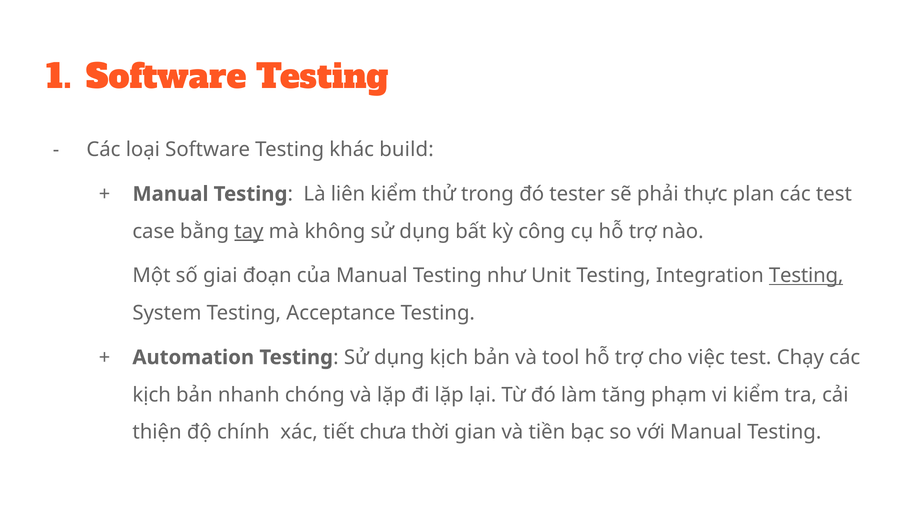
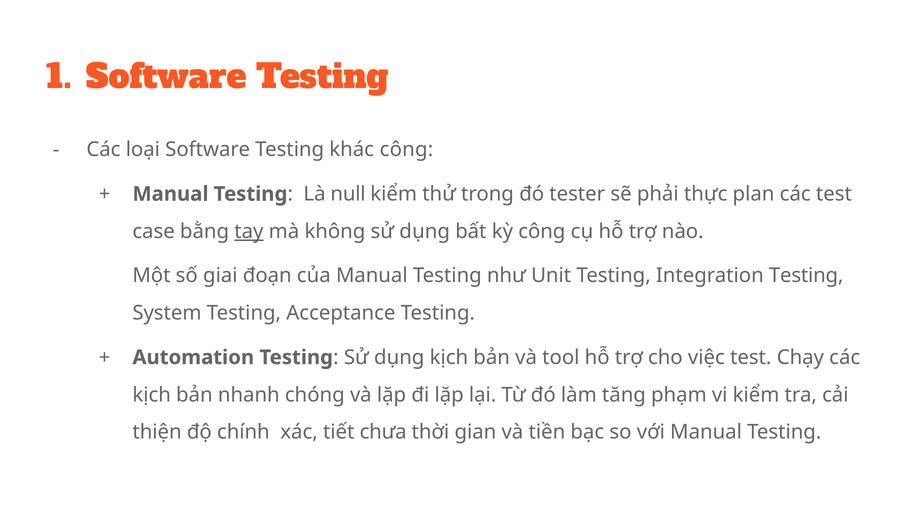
khác build: build -> công
liên: liên -> null
Testing at (806, 276) underline: present -> none
